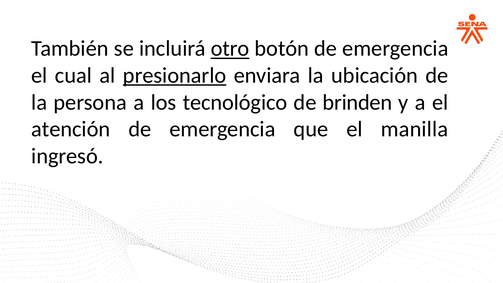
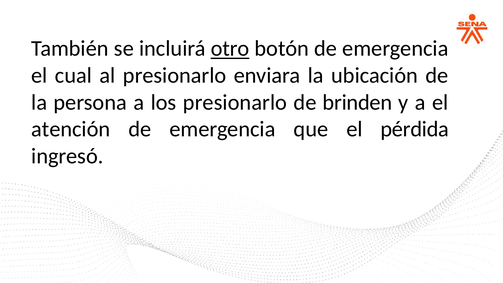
presionarlo at (175, 75) underline: present -> none
los tecnológico: tecnológico -> presionarlo
manilla: manilla -> pérdida
